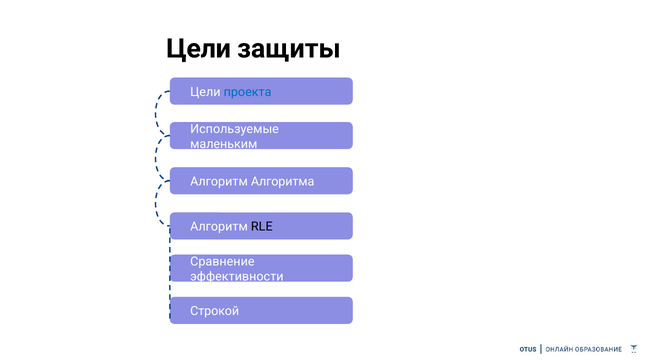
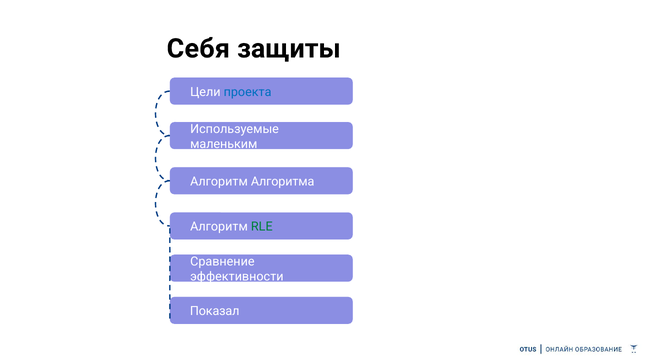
Цели at (199, 49): Цели -> Себя
RLE colour: black -> green
Строкой: Строкой -> Показал
